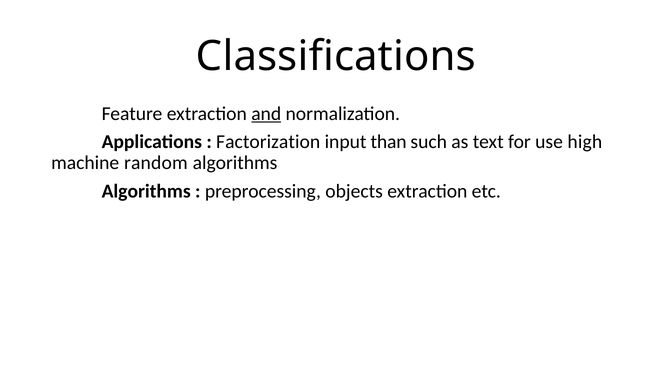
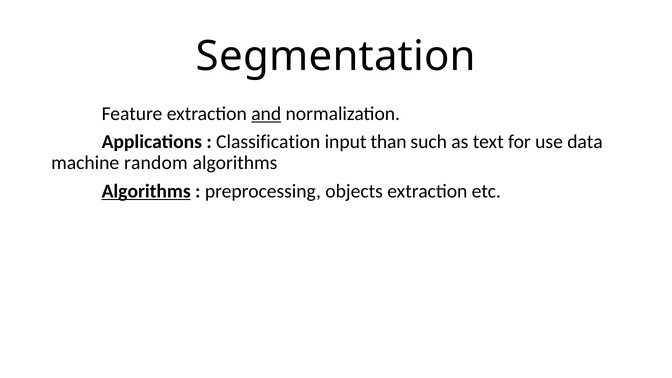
Classifications: Classifications -> Segmentation
Factorization: Factorization -> Classification
high: high -> data
Algorithms at (146, 191) underline: none -> present
